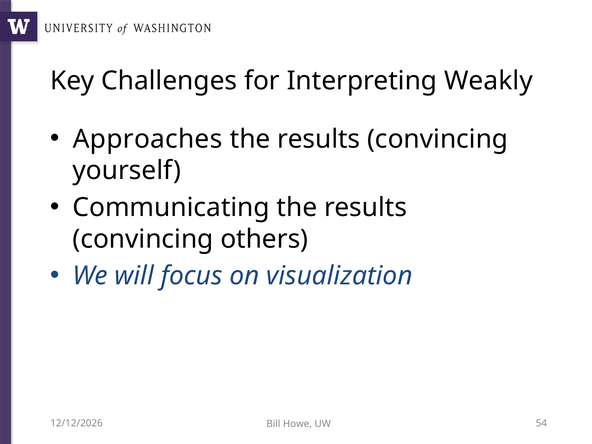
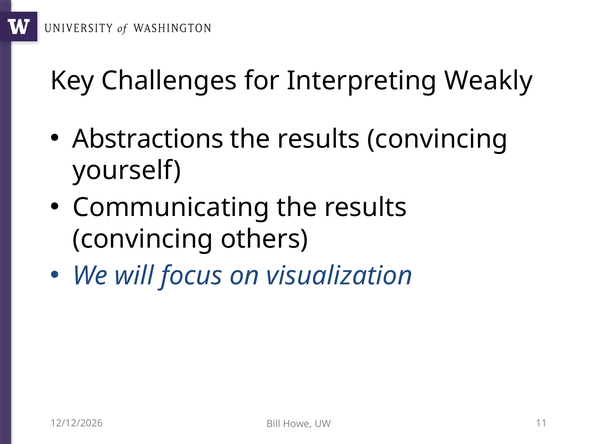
Approaches: Approaches -> Abstractions
54: 54 -> 11
